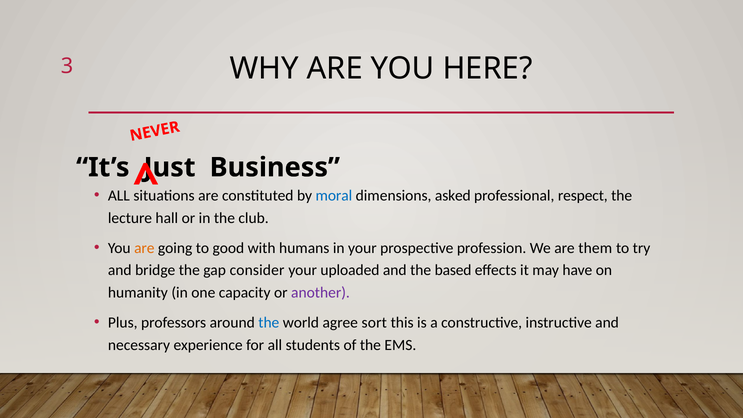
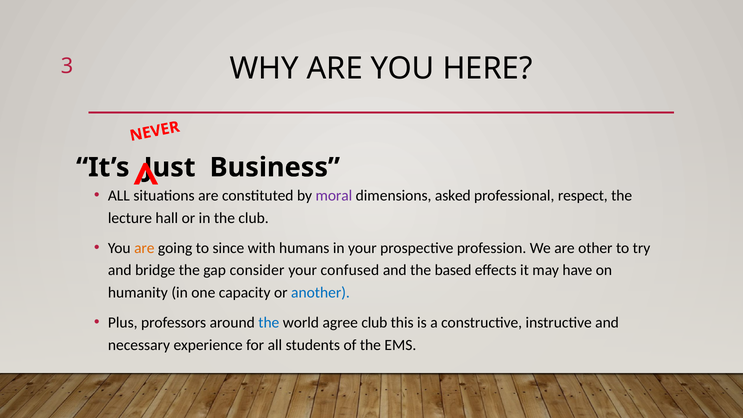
moral colour: blue -> purple
good: good -> since
them: them -> other
uploaded: uploaded -> confused
another colour: purple -> blue
agree sort: sort -> club
